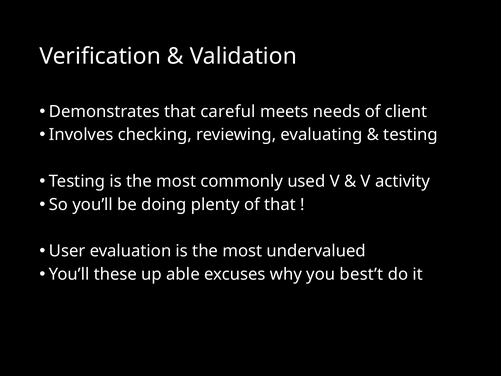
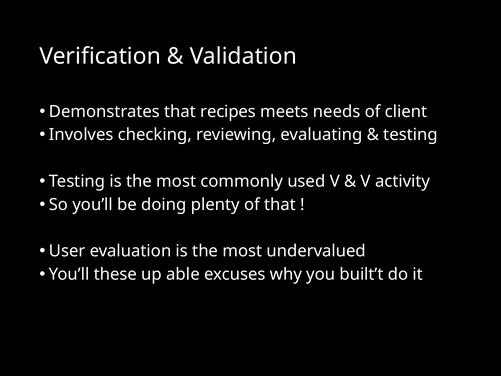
careful: careful -> recipes
best’t: best’t -> built’t
